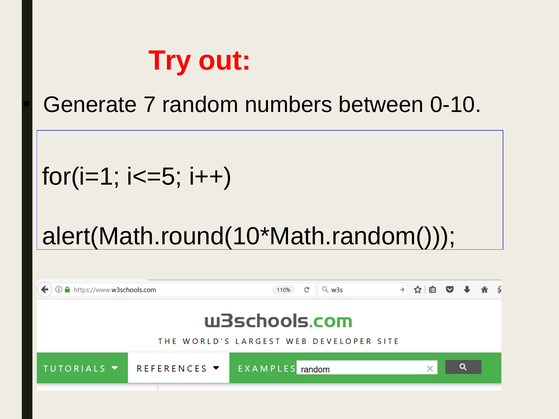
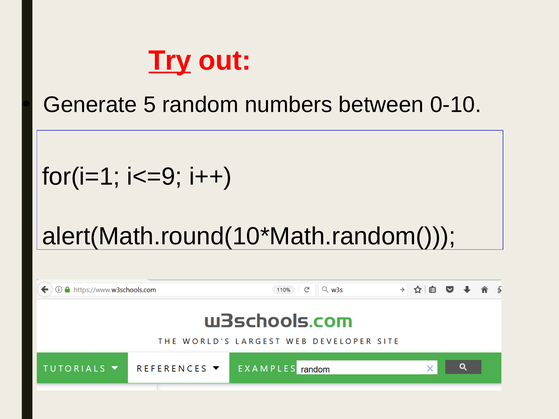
Try underline: none -> present
7: 7 -> 5
i<=5: i<=5 -> i<=9
